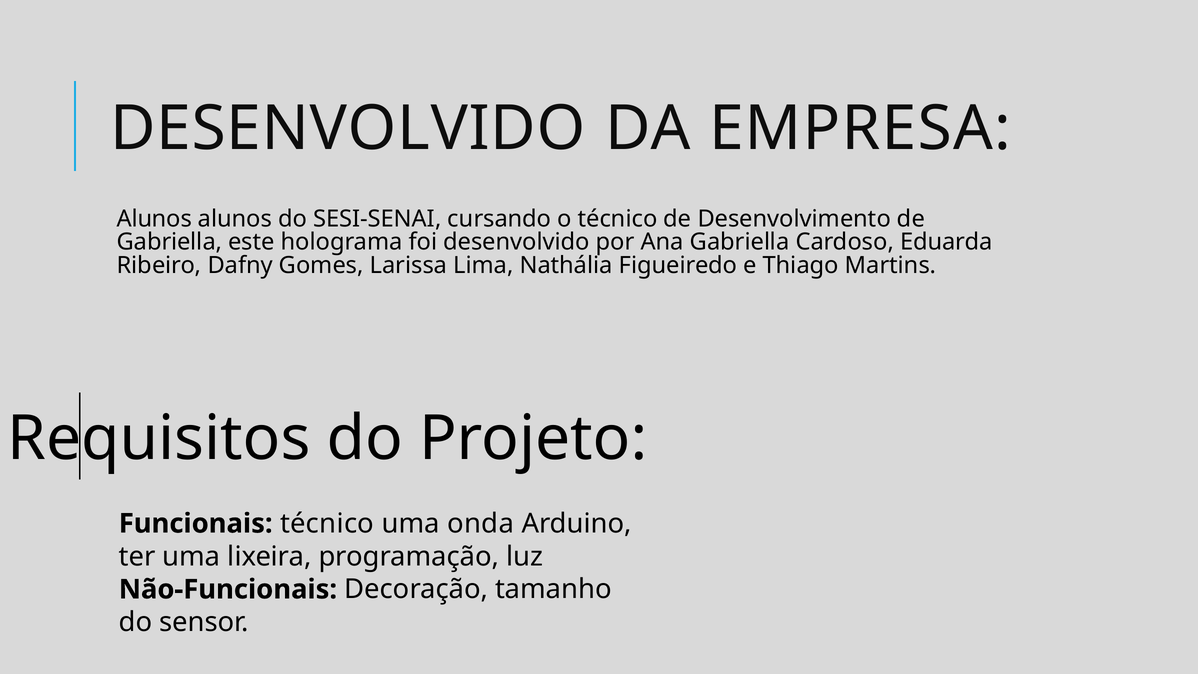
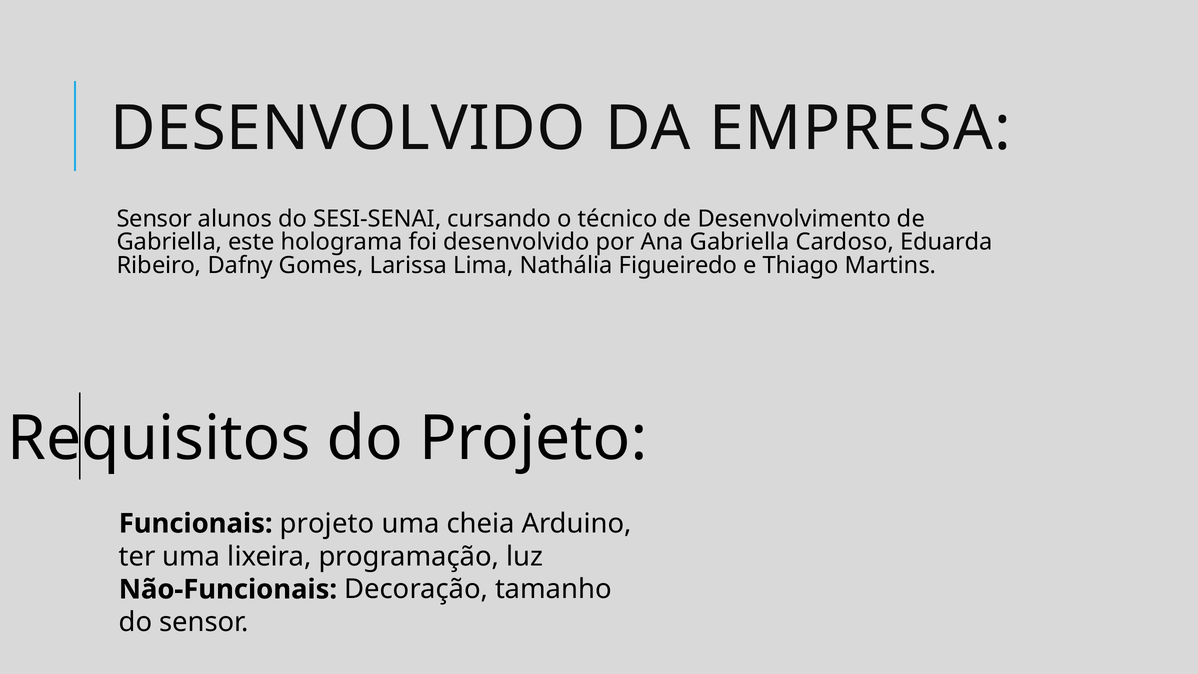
Alunos at (154, 219): Alunos -> Sensor
Funcionais técnico: técnico -> projeto
onda: onda -> cheia
